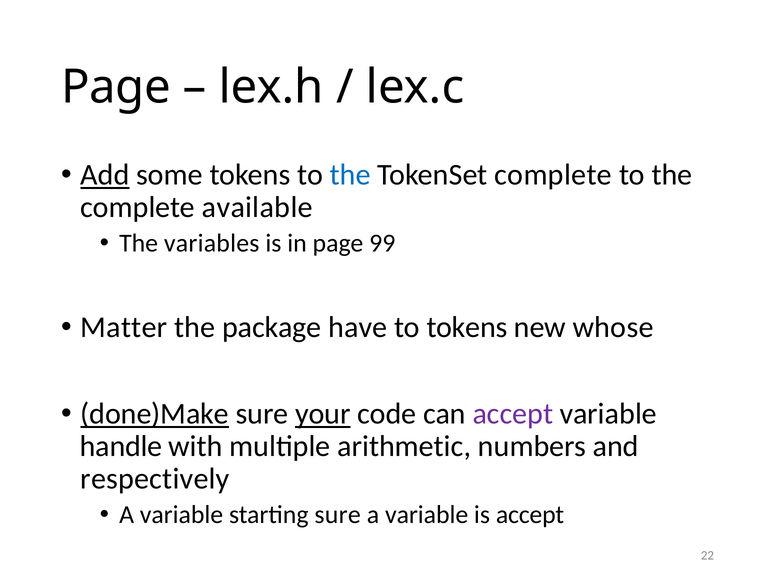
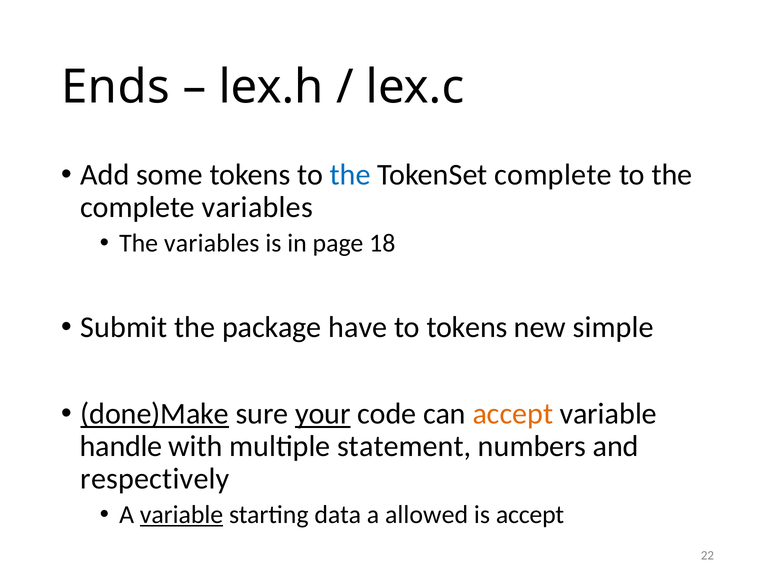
Page at (116, 87): Page -> Ends
Add underline: present -> none
complete available: available -> variables
99: 99 -> 18
Matter: Matter -> Submit
whose: whose -> simple
accept at (513, 413) colour: purple -> orange
arithmetic: arithmetic -> statement
variable at (181, 514) underline: none -> present
starting sure: sure -> data
variable at (427, 514): variable -> allowed
